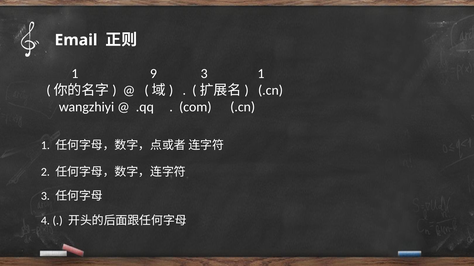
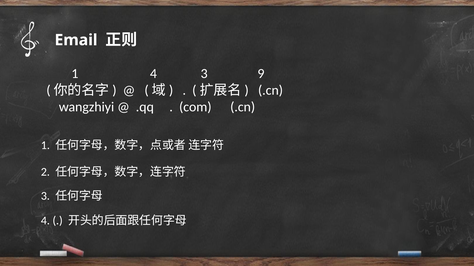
1 9: 9 -> 4
3 1: 1 -> 9
